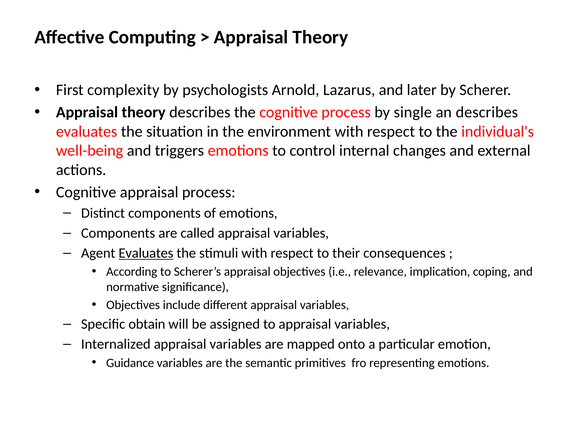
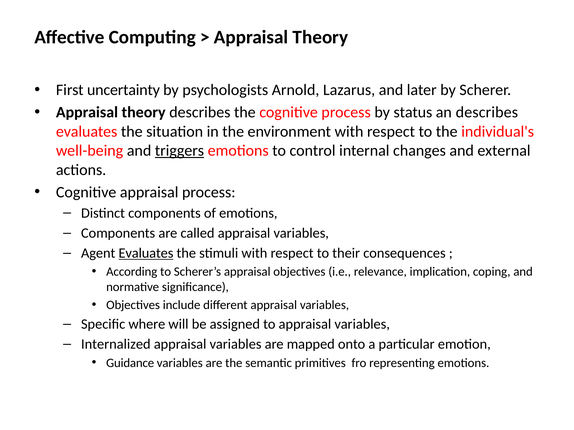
complexity: complexity -> uncertainty
single: single -> status
triggers underline: none -> present
obtain: obtain -> where
